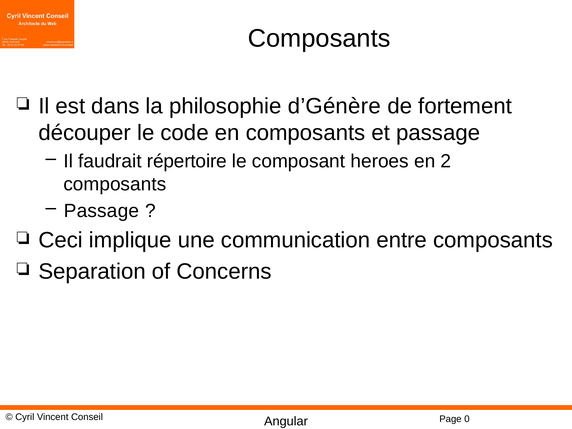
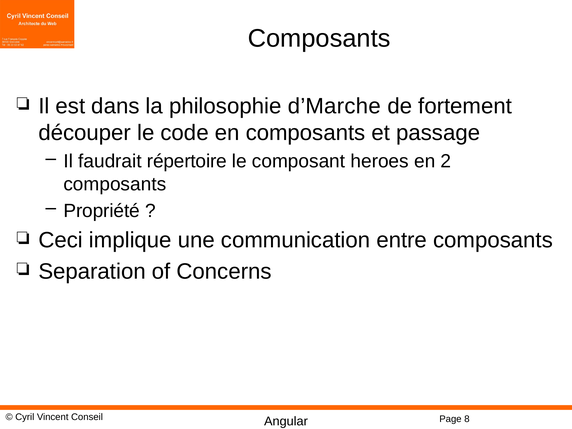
d’Génère: d’Génère -> d’Marche
Passage at (101, 211): Passage -> Propriété
0: 0 -> 8
